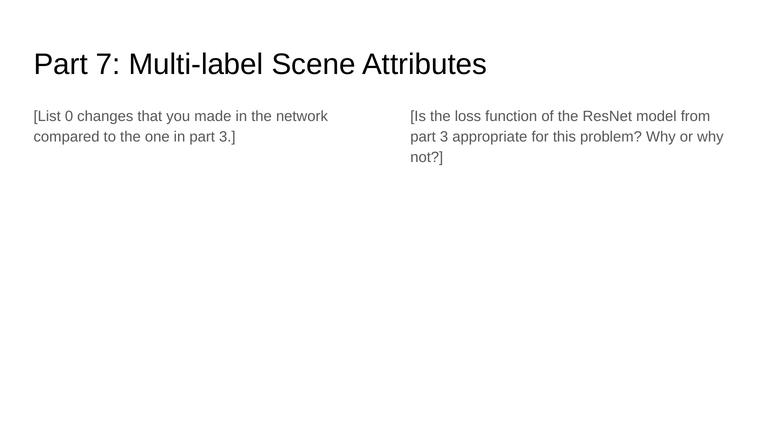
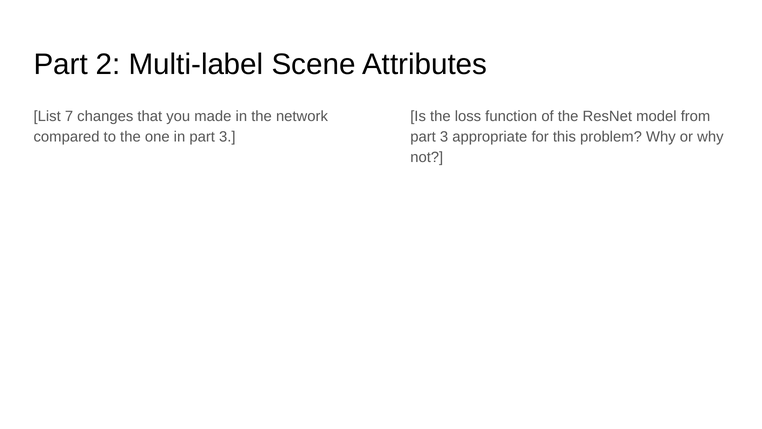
7: 7 -> 2
0: 0 -> 7
